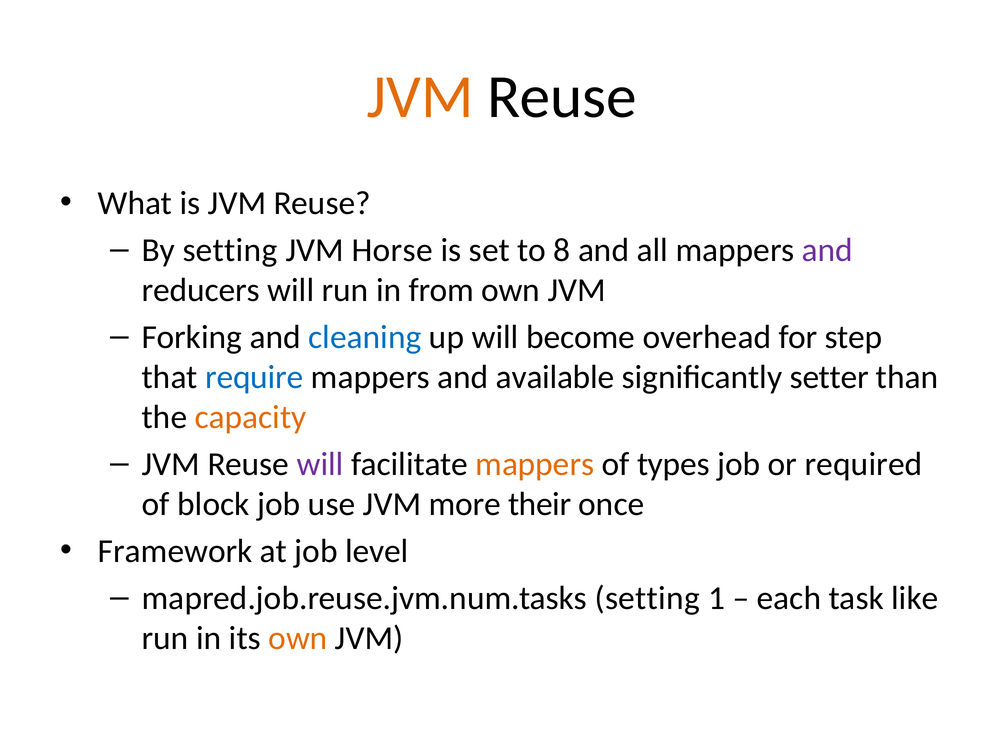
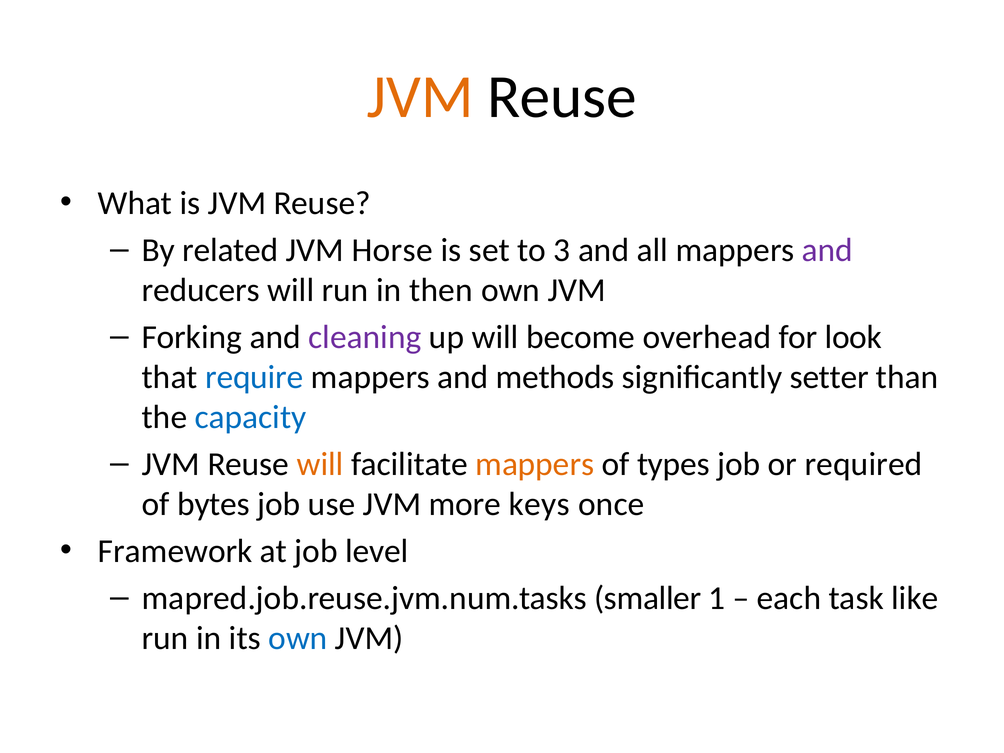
By setting: setting -> related
8: 8 -> 3
from: from -> then
cleaning colour: blue -> purple
step: step -> look
available: available -> methods
capacity colour: orange -> blue
will at (320, 464) colour: purple -> orange
block: block -> bytes
their: their -> keys
mapred.job.reuse.jvm.num.tasks setting: setting -> smaller
own at (298, 638) colour: orange -> blue
